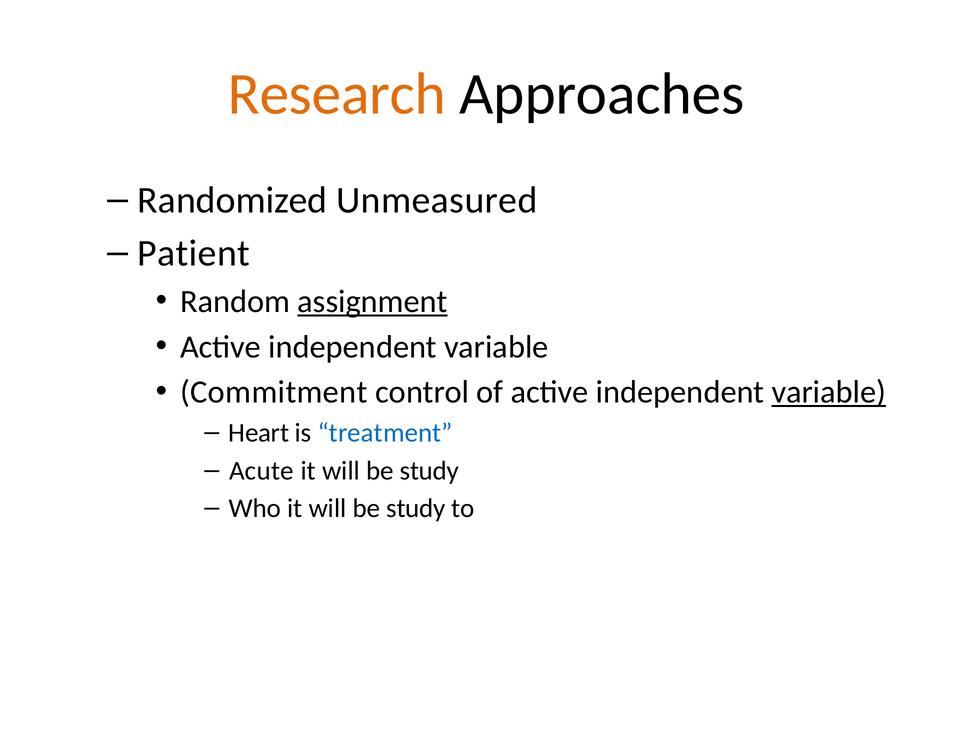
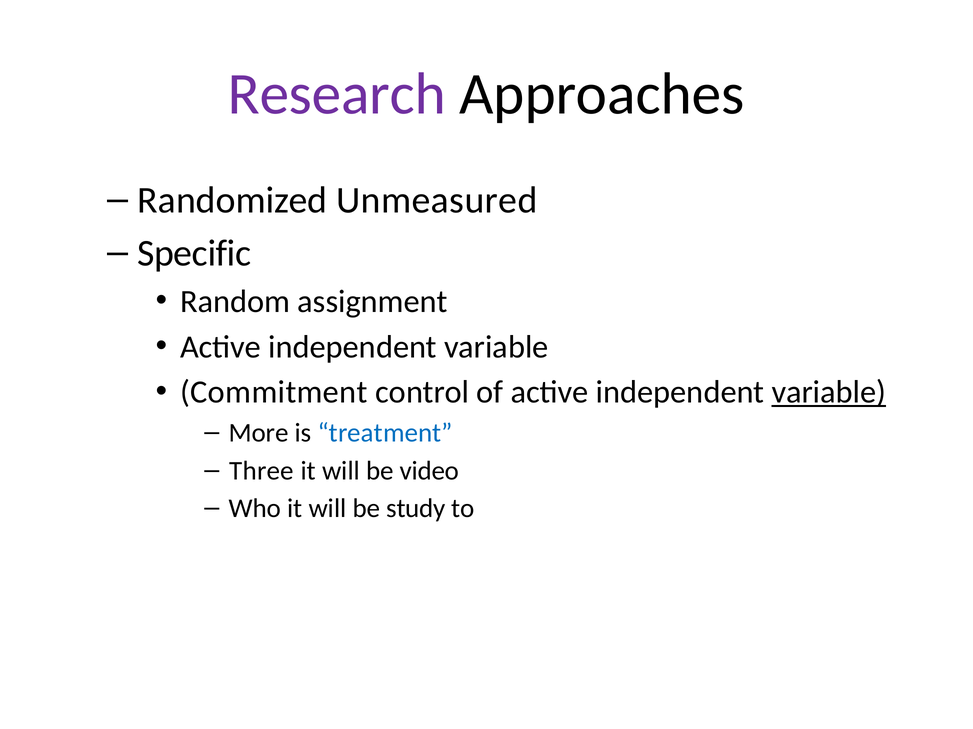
Research colour: orange -> purple
Patient: Patient -> Specific
assignment underline: present -> none
Heart: Heart -> More
Acute: Acute -> Three
study at (429, 471): study -> video
